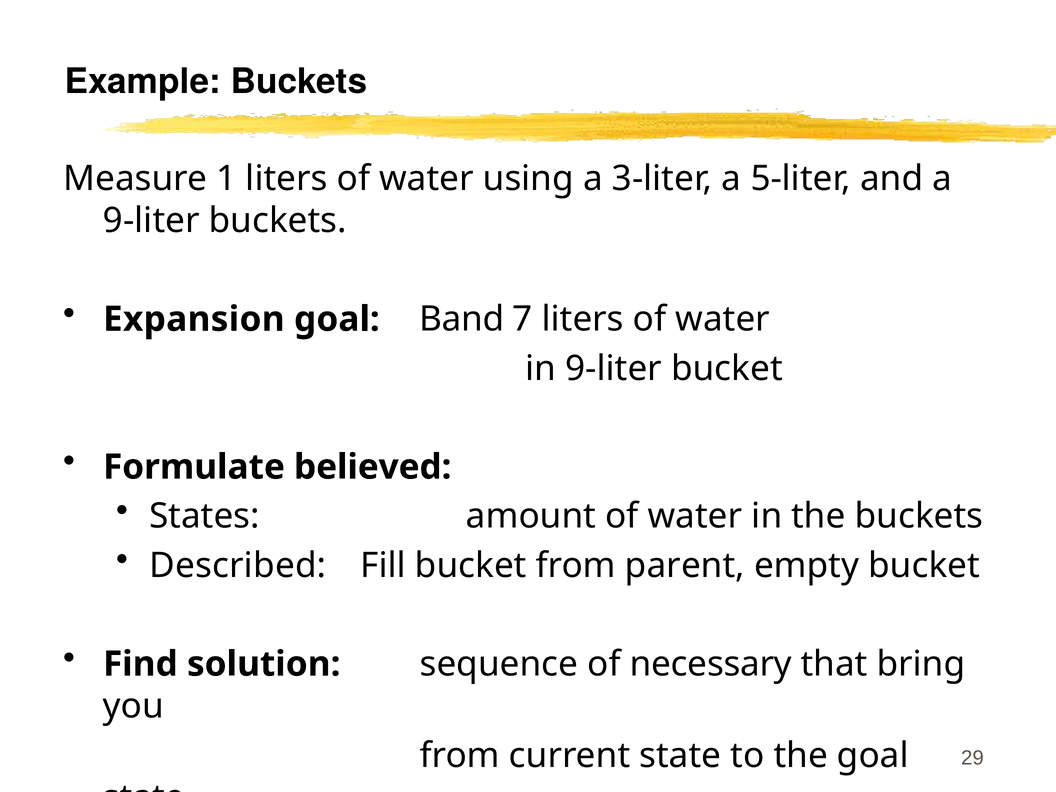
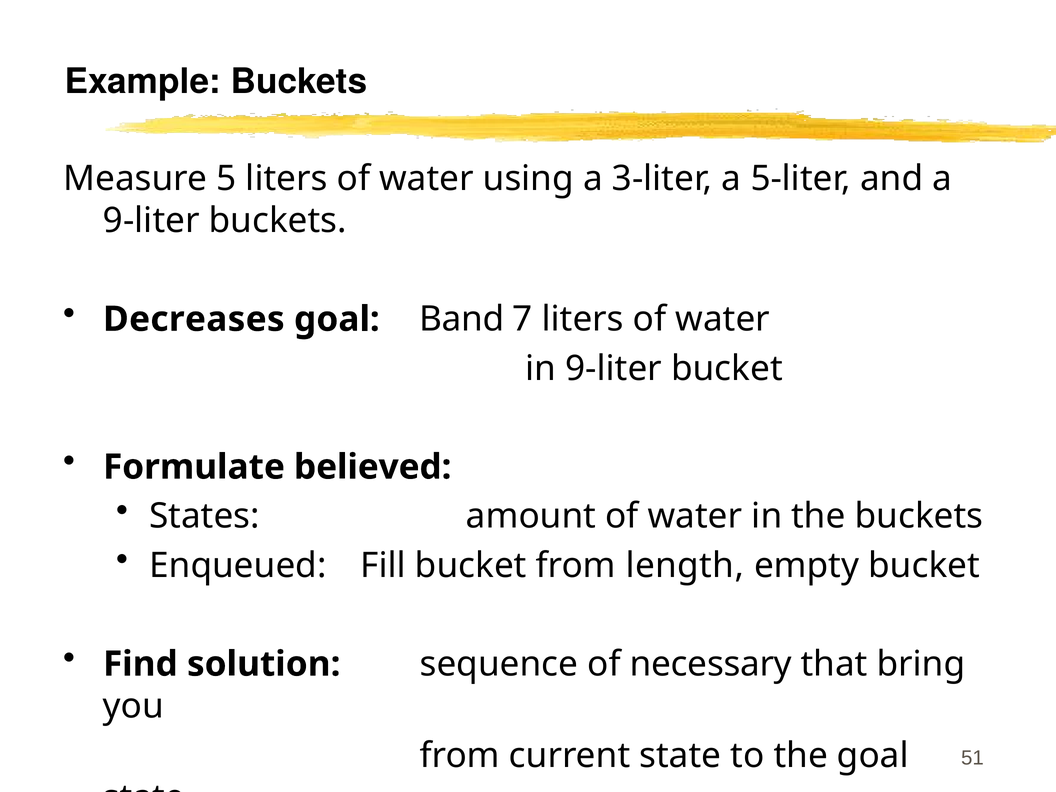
1: 1 -> 5
Expansion: Expansion -> Decreases
Described: Described -> Enqueued
parent: parent -> length
29: 29 -> 51
